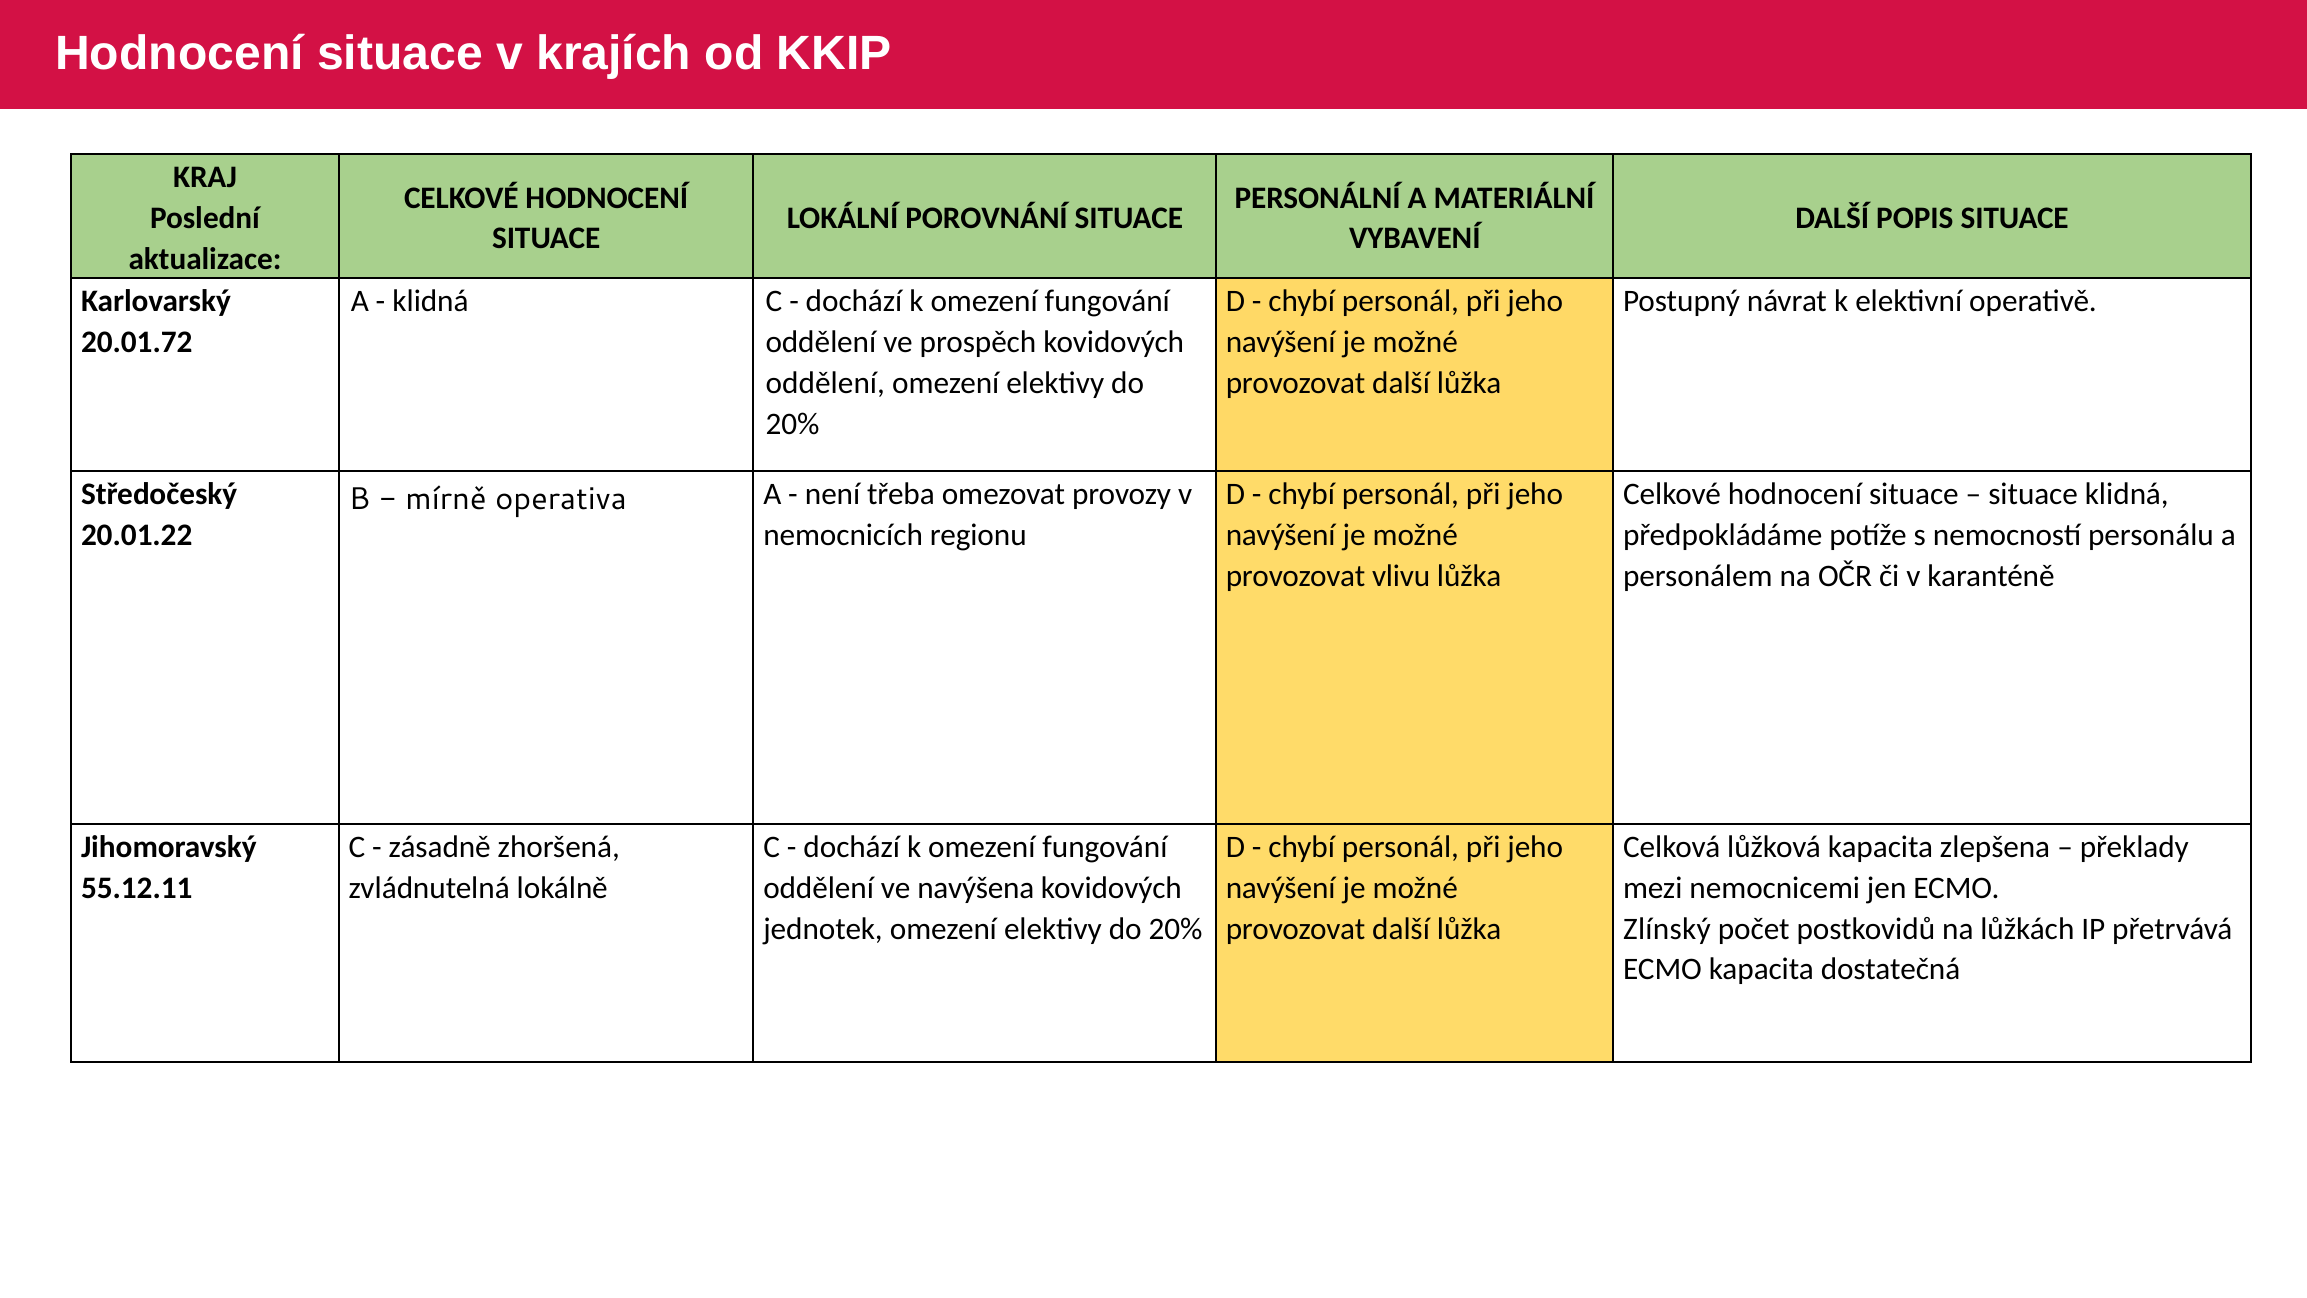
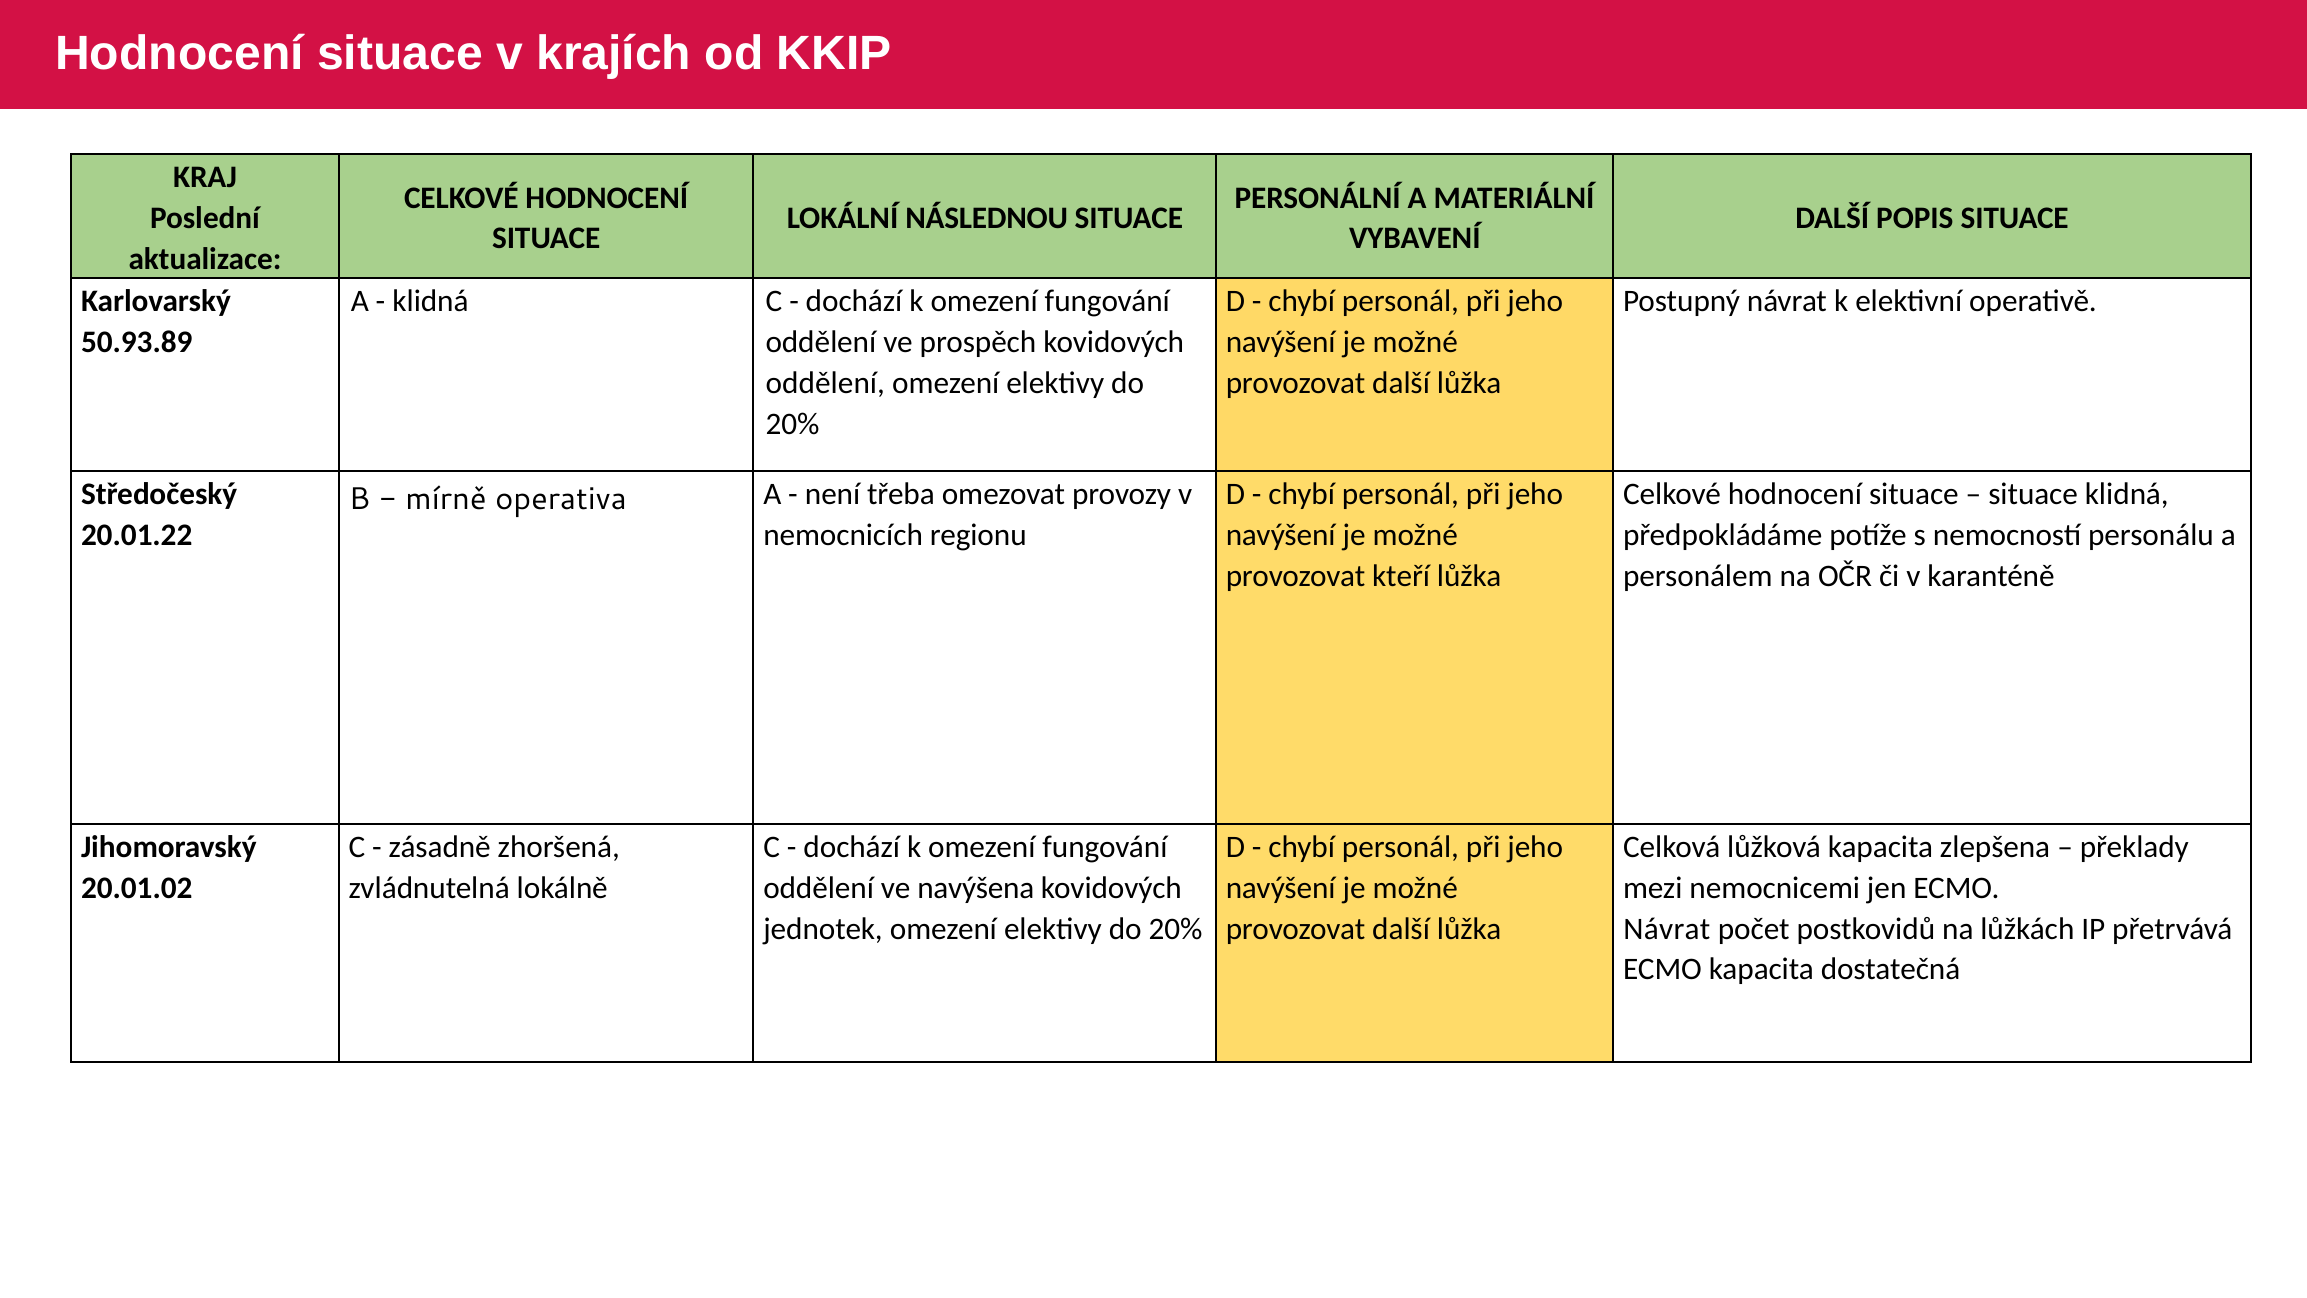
POROVNÁNÍ: POROVNÁNÍ -> NÁSLEDNOU
20.01.72: 20.01.72 -> 50.93.89
vlivu: vlivu -> kteří
55.12.11: 55.12.11 -> 20.01.02
Zlínský at (1667, 929): Zlínský -> Návrat
